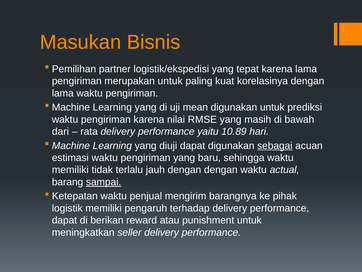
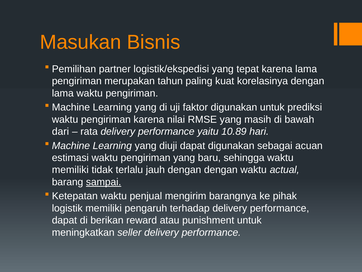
merupakan untuk: untuk -> tahun
mean: mean -> faktor
sebagai underline: present -> none
